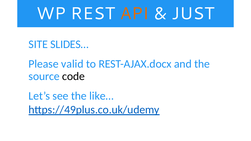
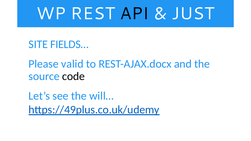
API colour: orange -> black
SLIDES…: SLIDES… -> FIELDS…
like…: like… -> will…
